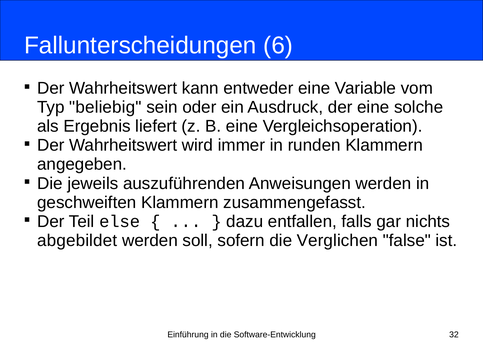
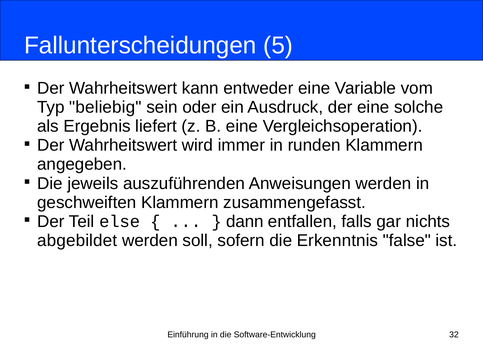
6: 6 -> 5
dazu: dazu -> dann
Verglichen: Verglichen -> Erkenntnis
